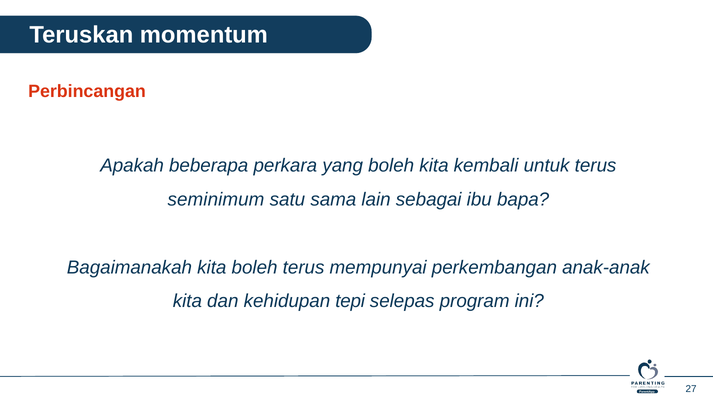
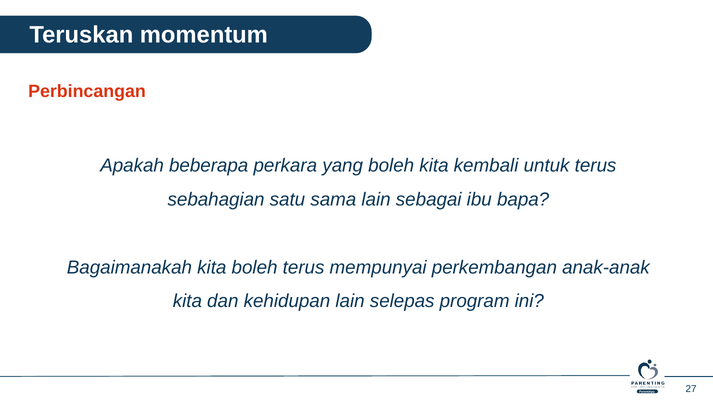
seminimum: seminimum -> sebahagian
kehidupan tepi: tepi -> lain
